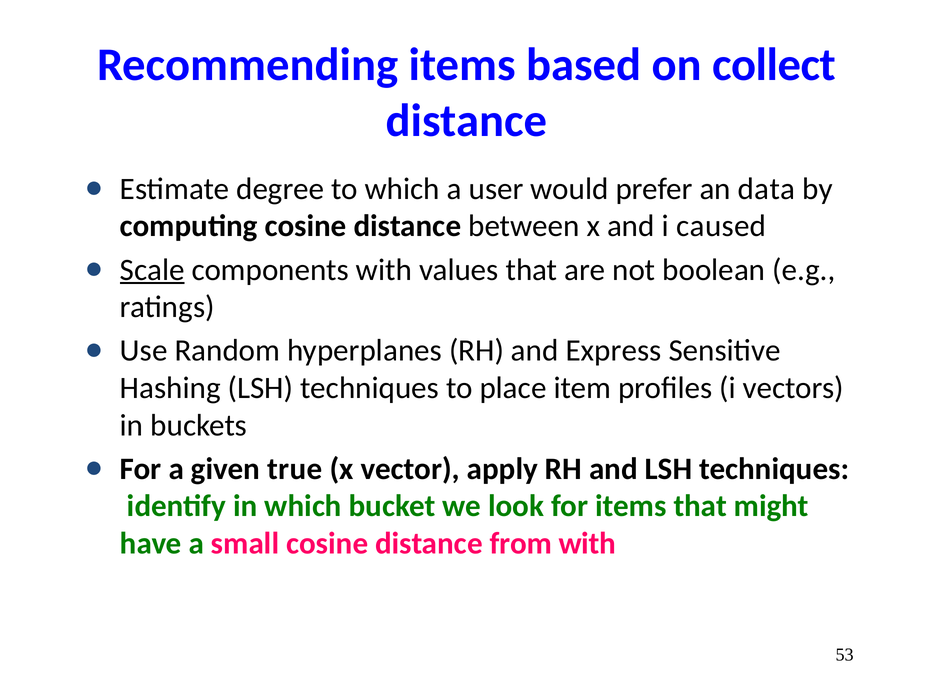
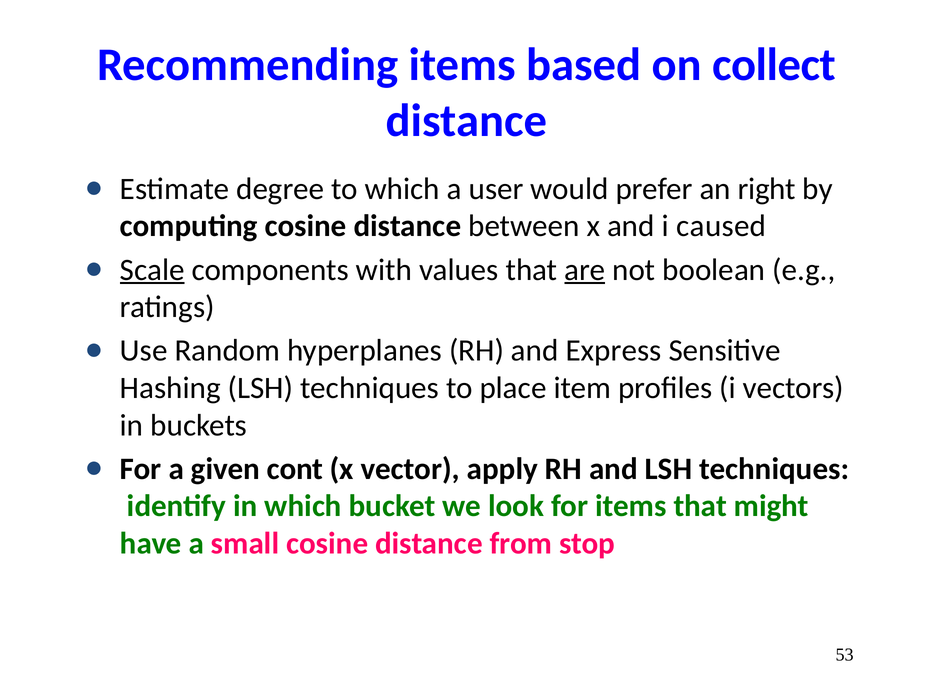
data: data -> right
are underline: none -> present
true: true -> cont
from with: with -> stop
